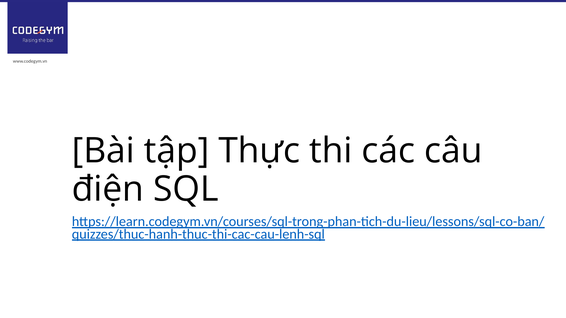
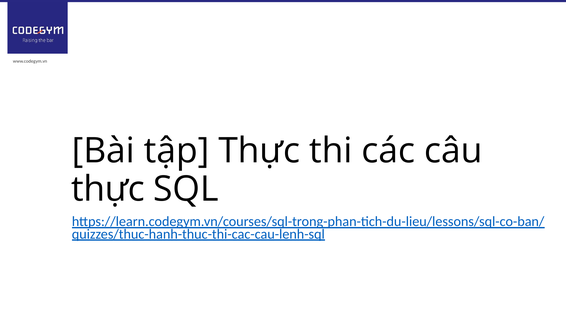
điện at (108, 189): điện -> thực
